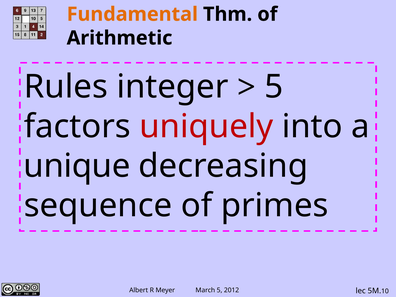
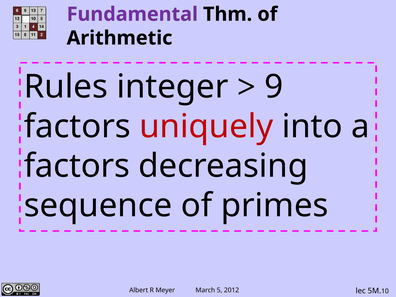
Fundamental colour: orange -> purple
5 at (274, 87): 5 -> 9
unique at (77, 166): unique -> factors
